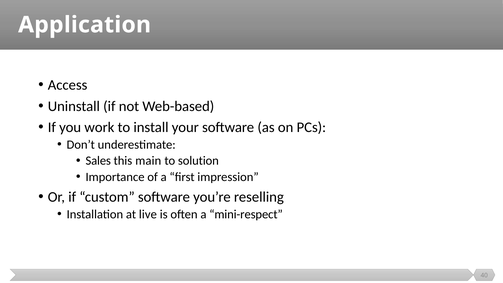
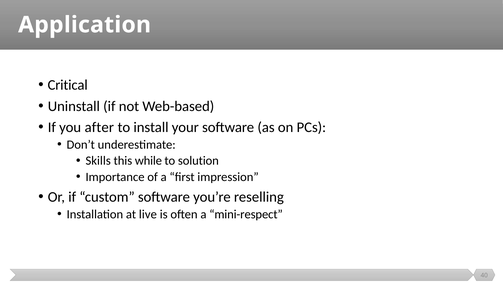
Access: Access -> Critical
work: work -> after
Sales: Sales -> Skills
main: main -> while
